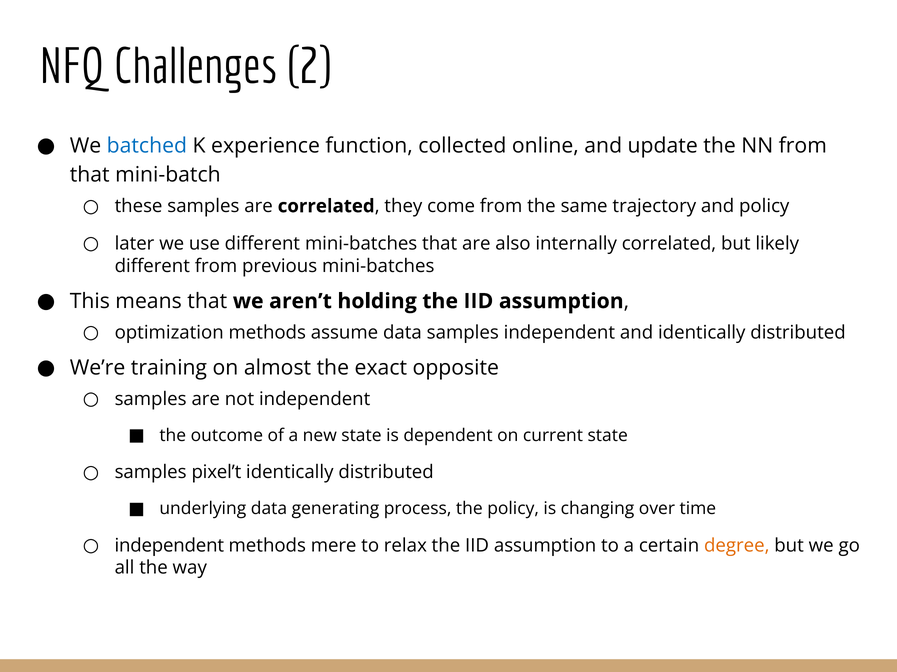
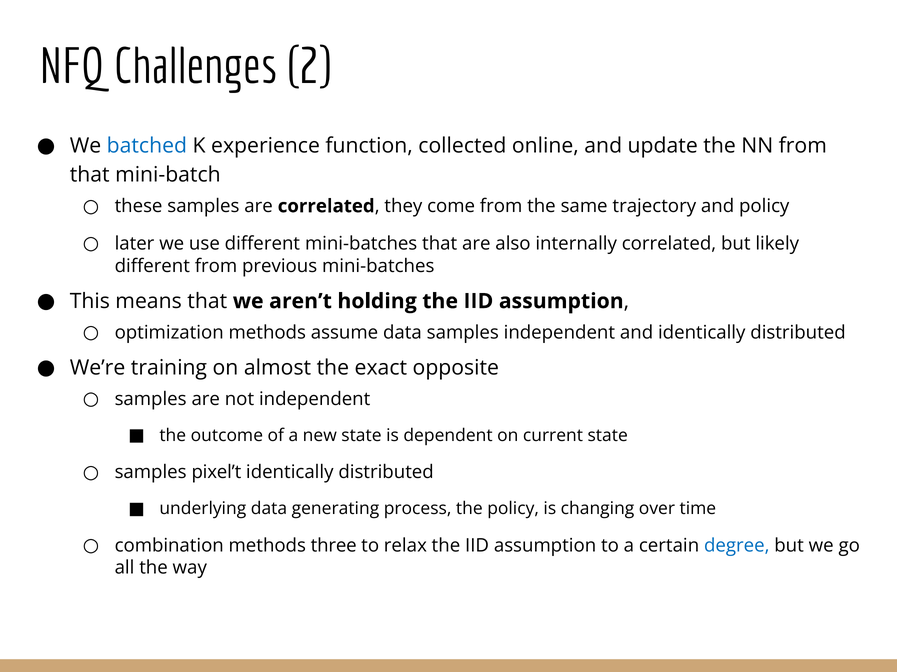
independent at (169, 546): independent -> combination
mere: mere -> three
degree colour: orange -> blue
